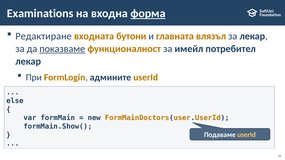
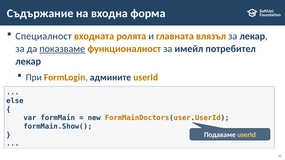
Examinations: Examinations -> Съдържание
форма underline: present -> none
Редактиране: Редактиране -> Специалност
бутони: бутони -> ролята
